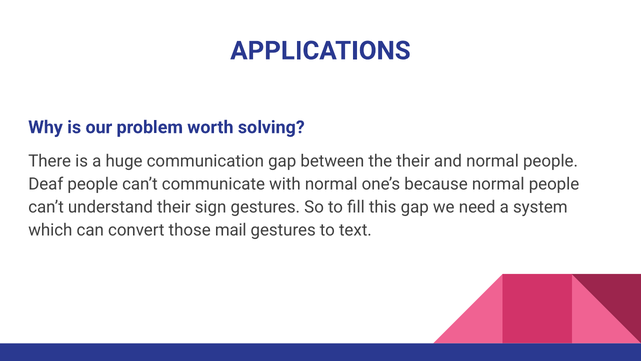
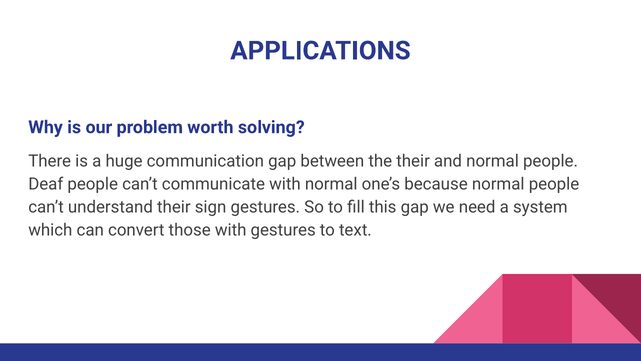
those mail: mail -> with
